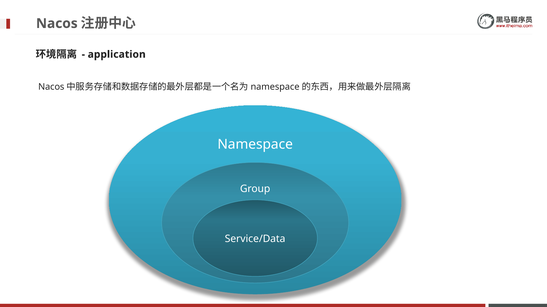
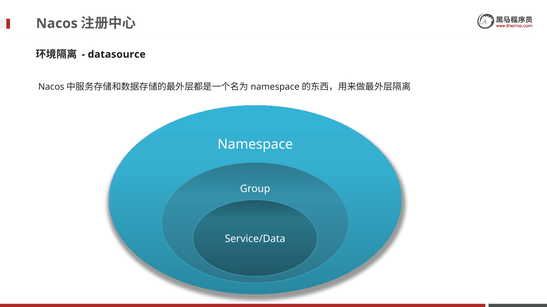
application: application -> datasource
